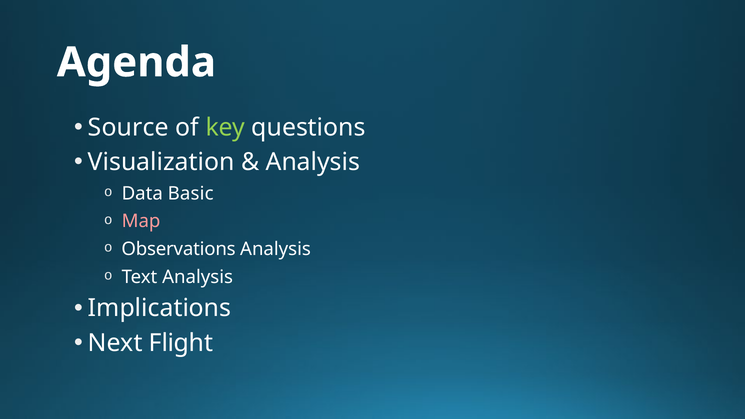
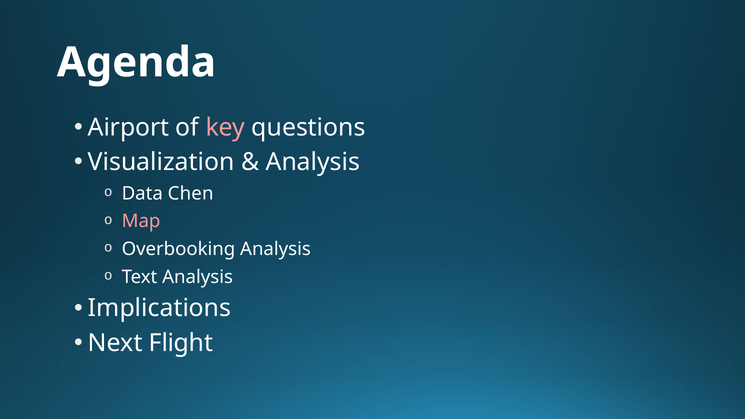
Source: Source -> Airport
key colour: light green -> pink
Basic: Basic -> Chen
Observations: Observations -> Overbooking
